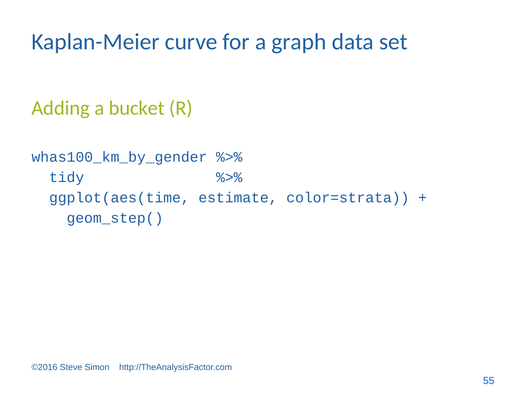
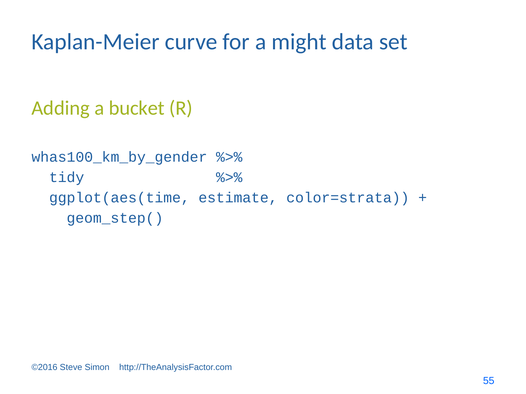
graph: graph -> might
